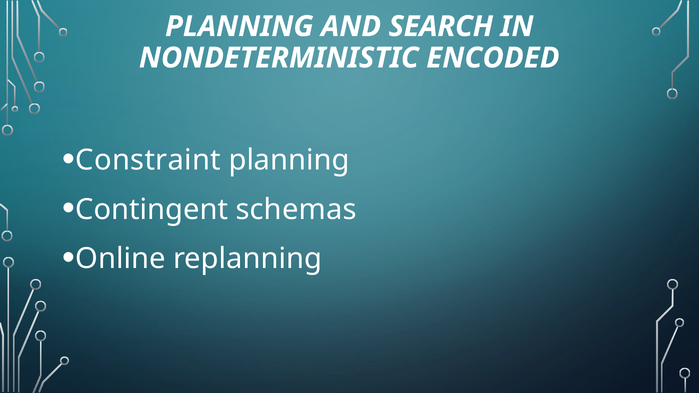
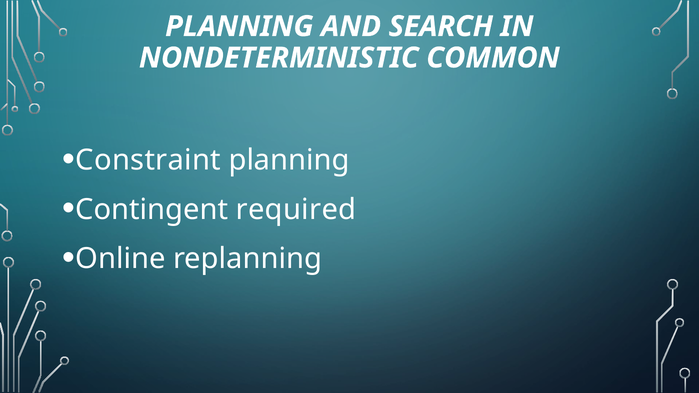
ENCODED: ENCODED -> COMMON
schemas: schemas -> required
